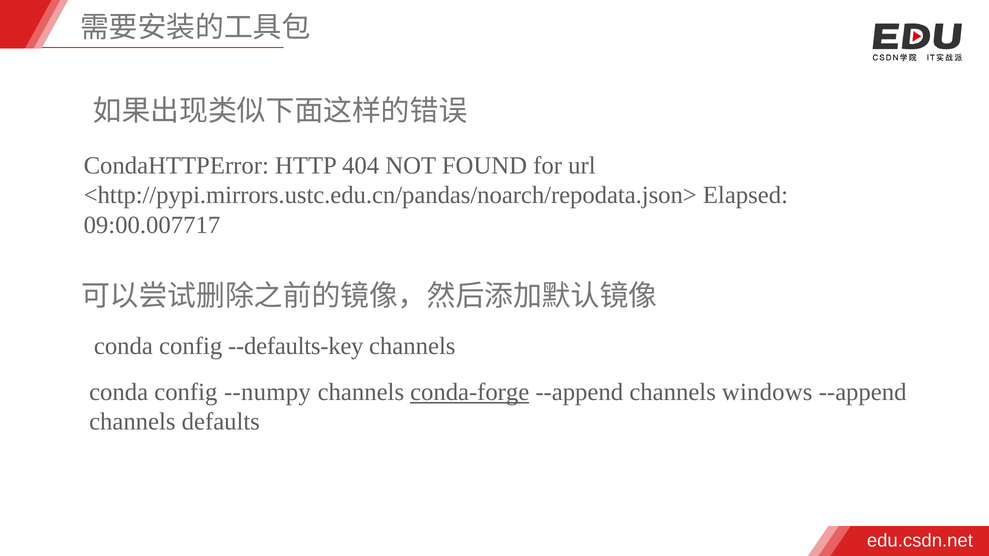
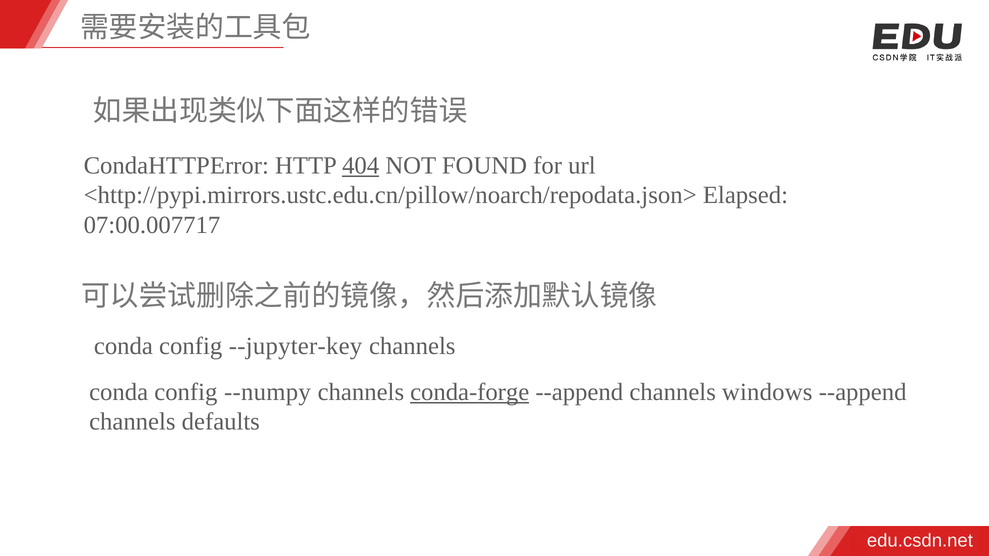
404 underline: none -> present
<http://pypi.mirrors.ustc.edu.cn/pandas/noarch/repodata.json>: <http://pypi.mirrors.ustc.edu.cn/pandas/noarch/repodata.json> -> <http://pypi.mirrors.ustc.edu.cn/pillow/noarch/repodata.json>
09:00.007717: 09:00.007717 -> 07:00.007717
--defaults-key: --defaults-key -> --jupyter-key
